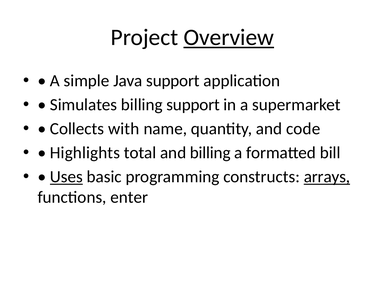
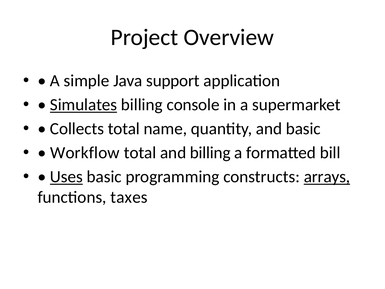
Overview underline: present -> none
Simulates underline: none -> present
billing support: support -> console
Collects with: with -> total
and code: code -> basic
Highlights: Highlights -> Workflow
enter: enter -> taxes
